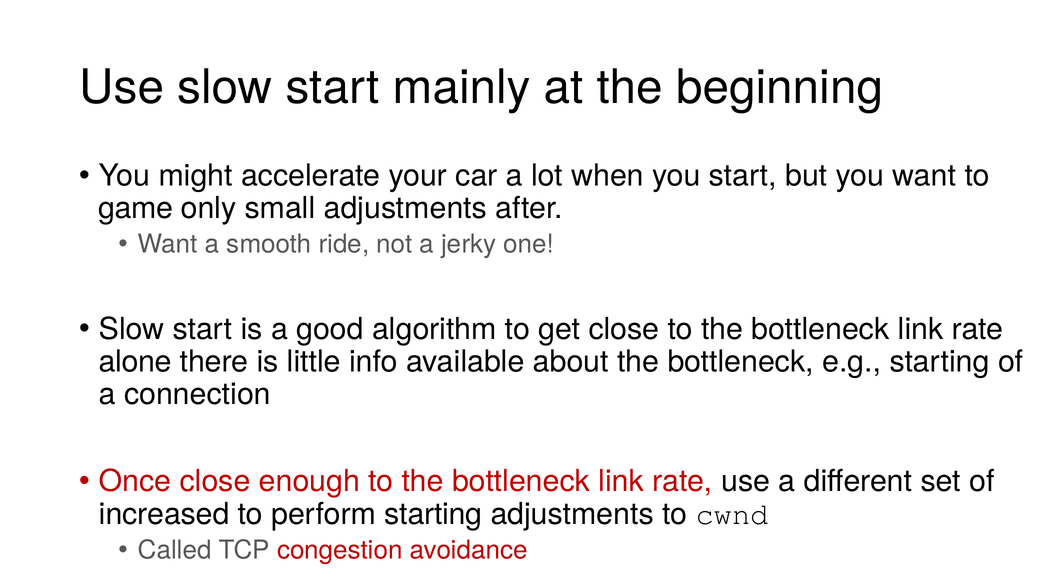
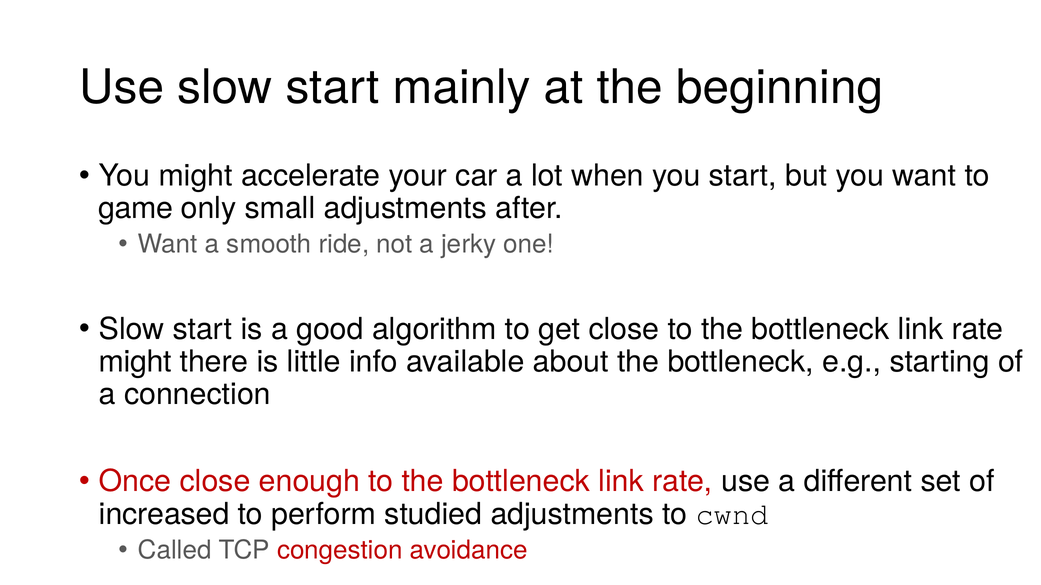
alone at (135, 362): alone -> might
perform starting: starting -> studied
